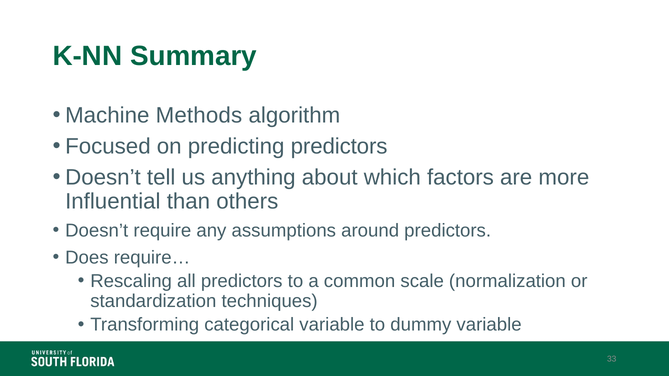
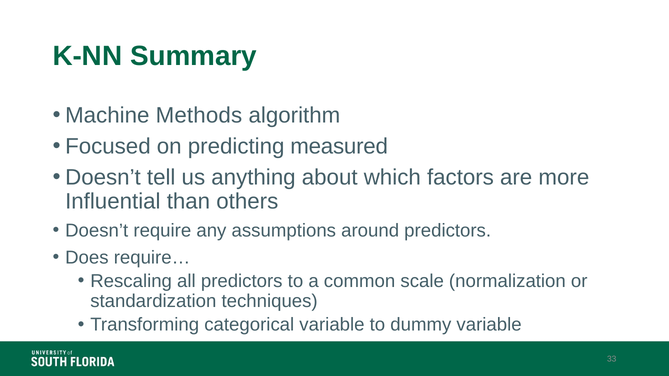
predicting predictors: predictors -> measured
